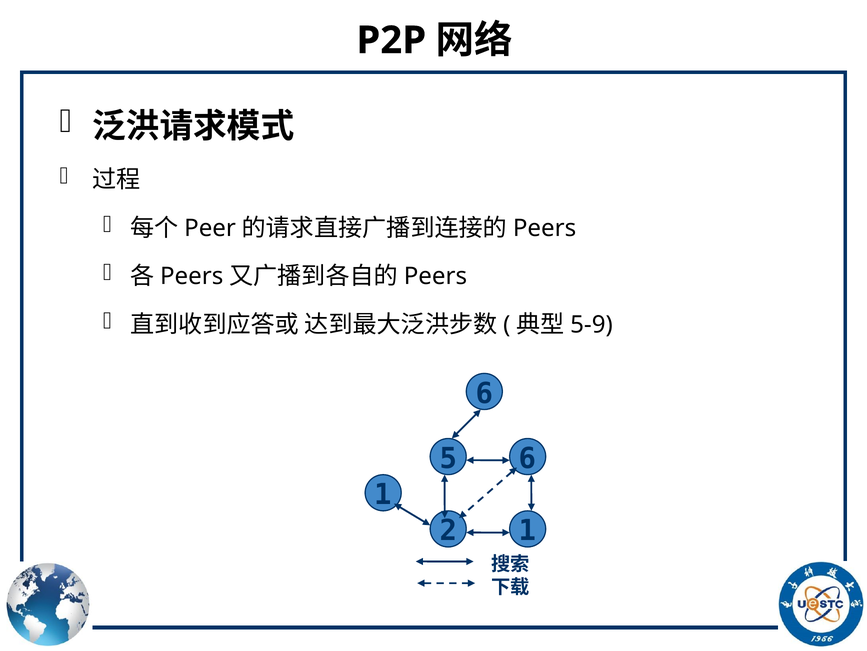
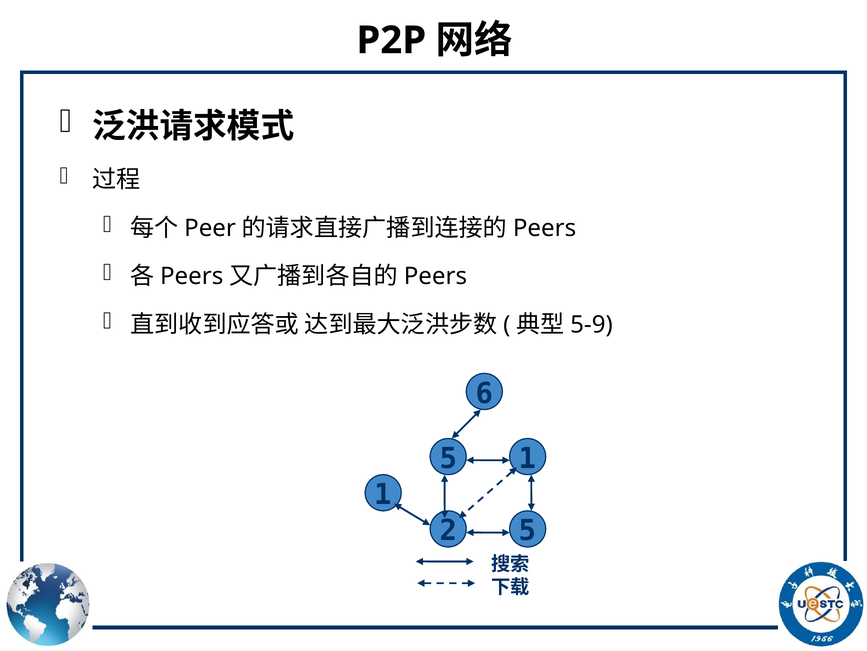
5 6: 6 -> 1
2 1: 1 -> 5
